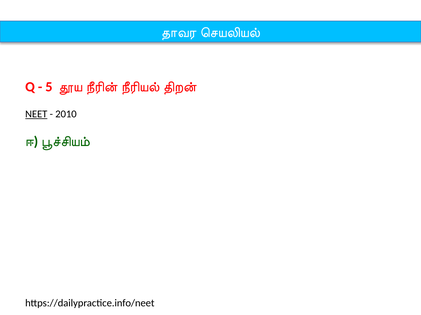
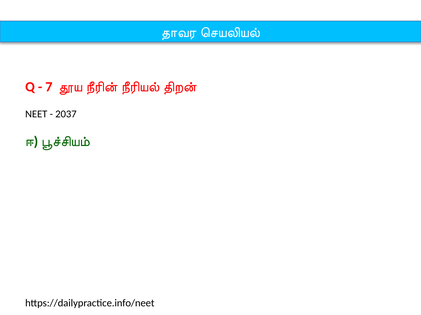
5: 5 -> 7
NEET underline: present -> none
2010: 2010 -> 2037
